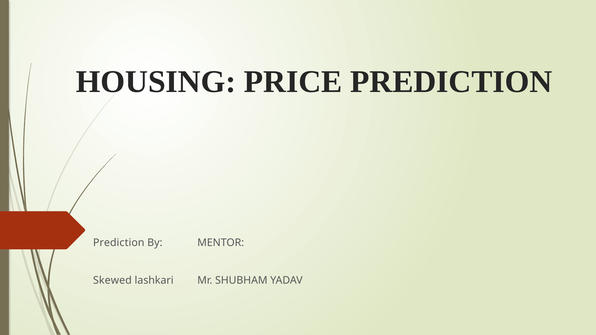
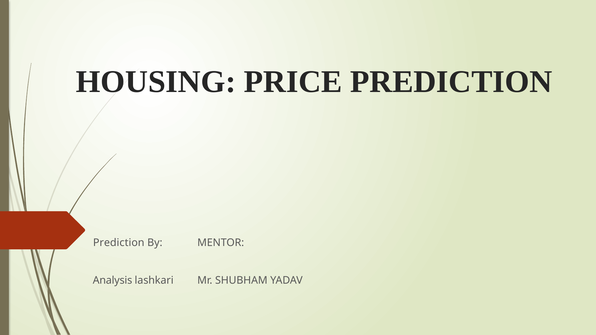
Skewed: Skewed -> Analysis
